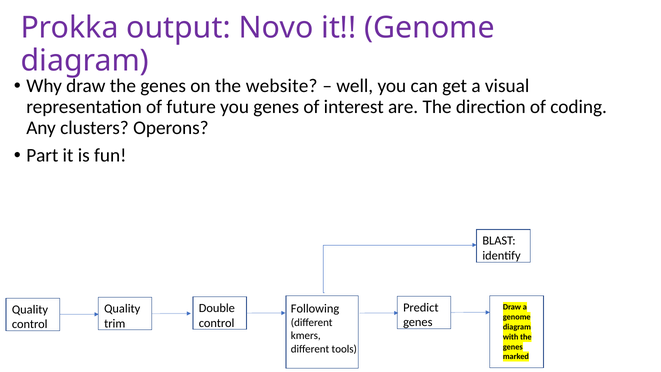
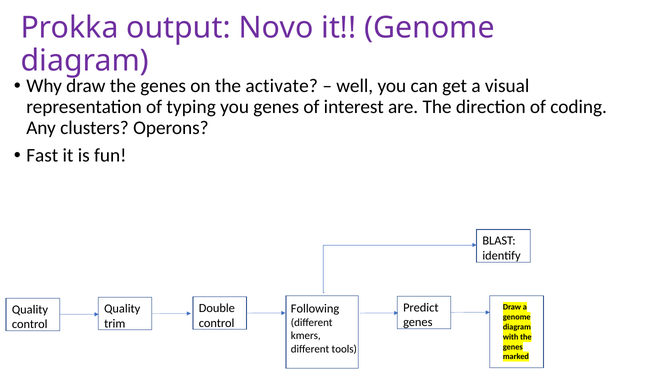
website: website -> activate
future: future -> typing
Part: Part -> Fast
